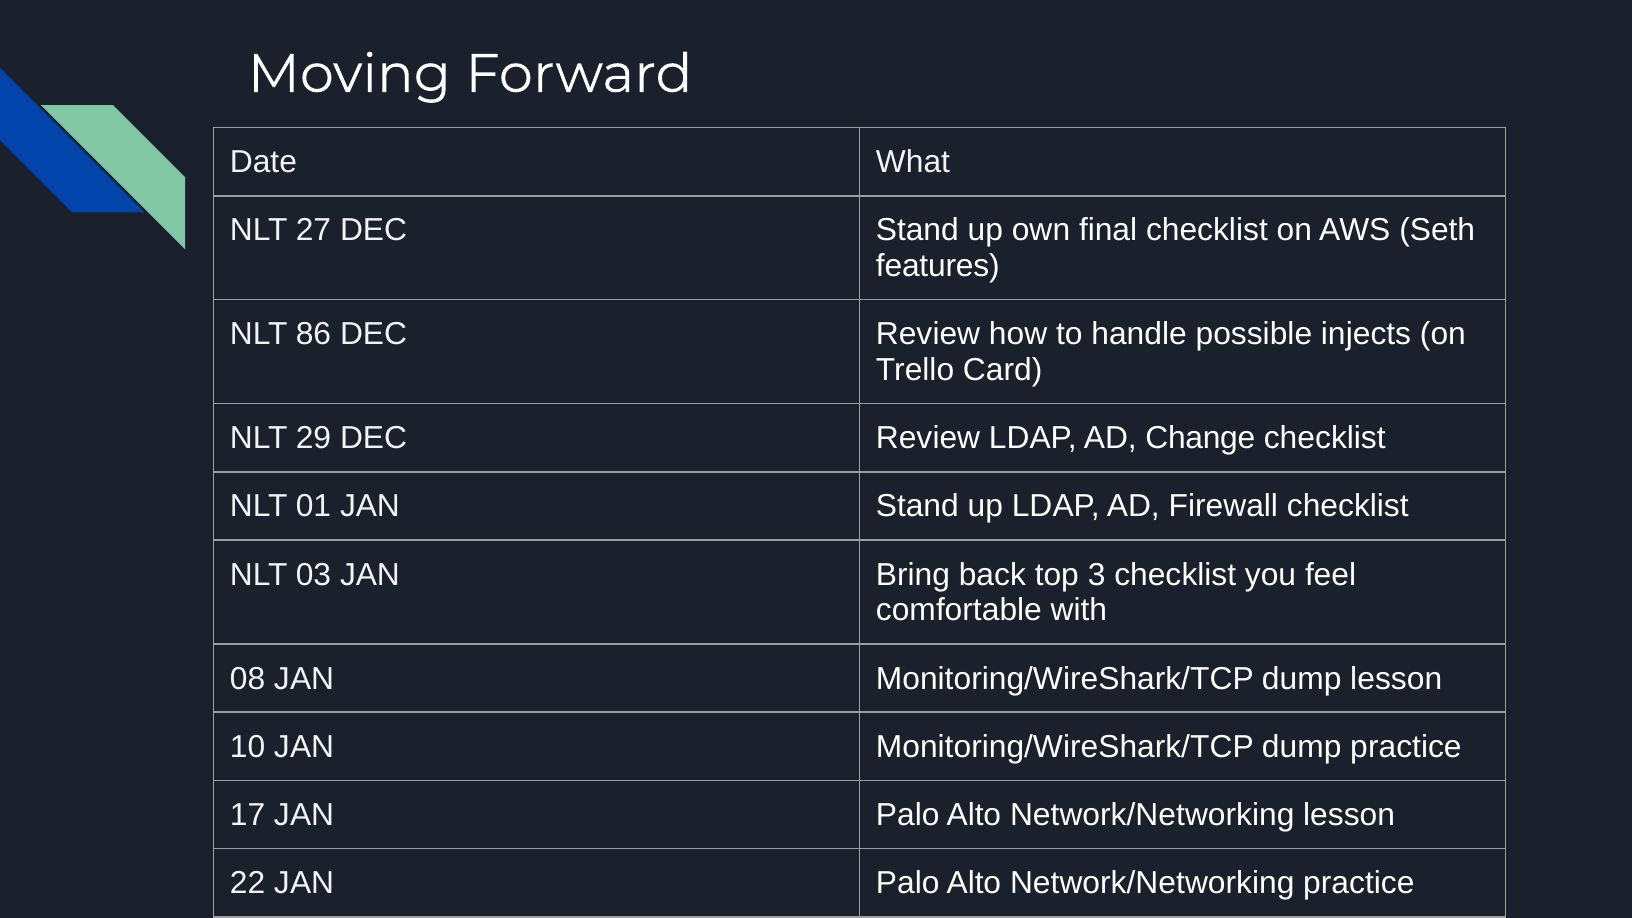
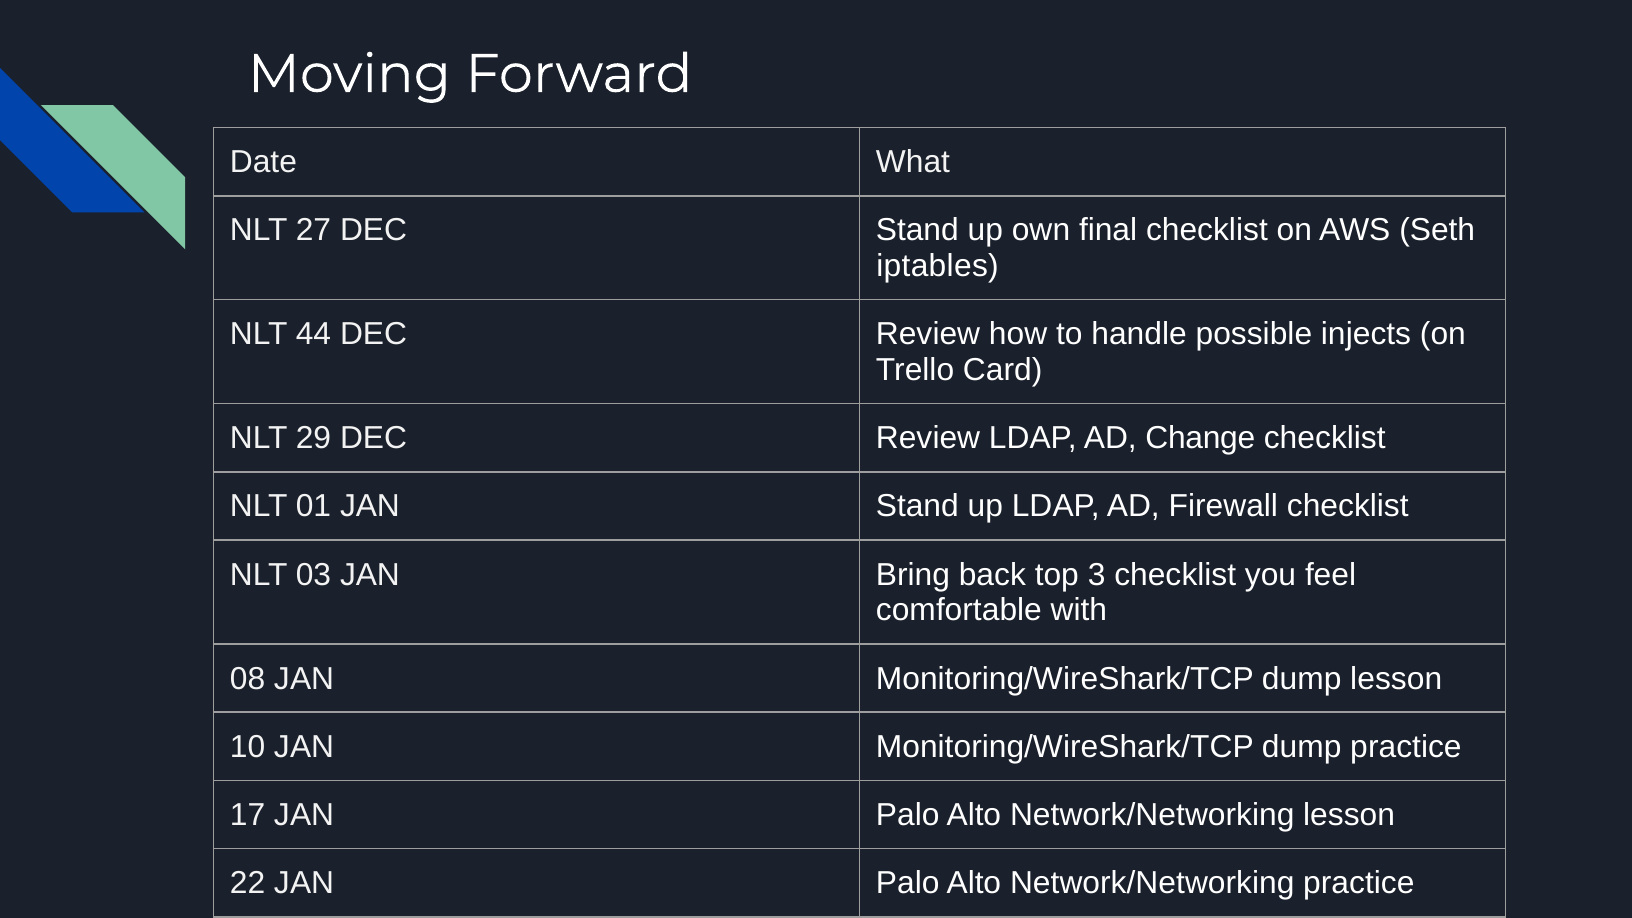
features: features -> iptables
86: 86 -> 44
